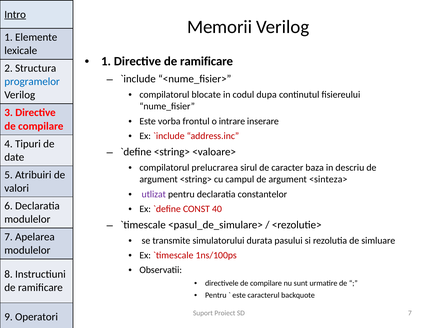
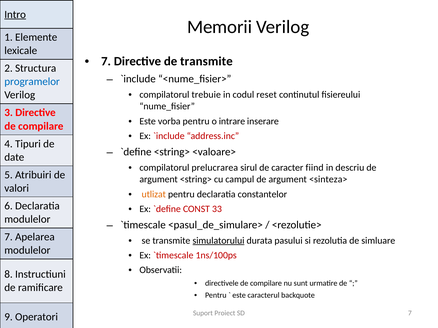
1 at (106, 61): 1 -> 7
Directive de ramificare: ramificare -> transmite
blocate: blocate -> trebuie
dupa: dupa -> reset
vorba frontul: frontul -> pentru
baza: baza -> fiind
utlizat colour: purple -> orange
40: 40 -> 33
simulatorului underline: none -> present
